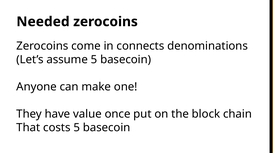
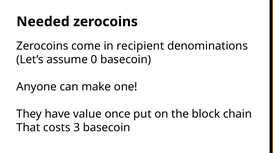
connects: connects -> recipient
assume 5: 5 -> 0
costs 5: 5 -> 3
